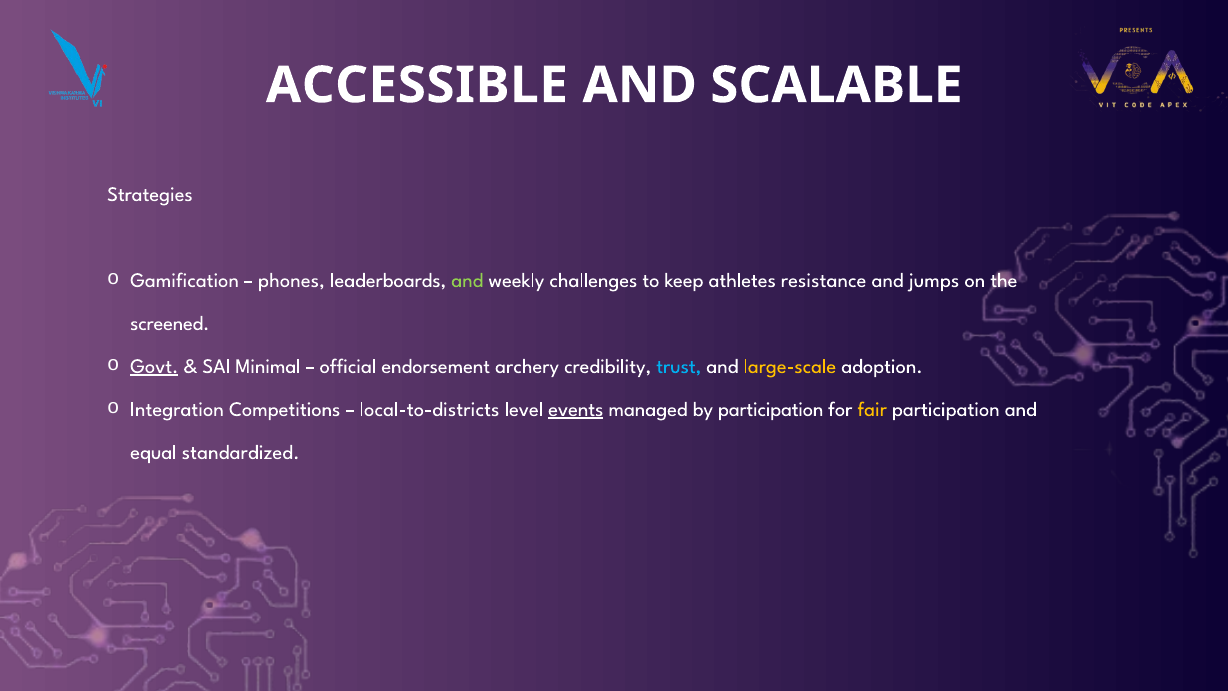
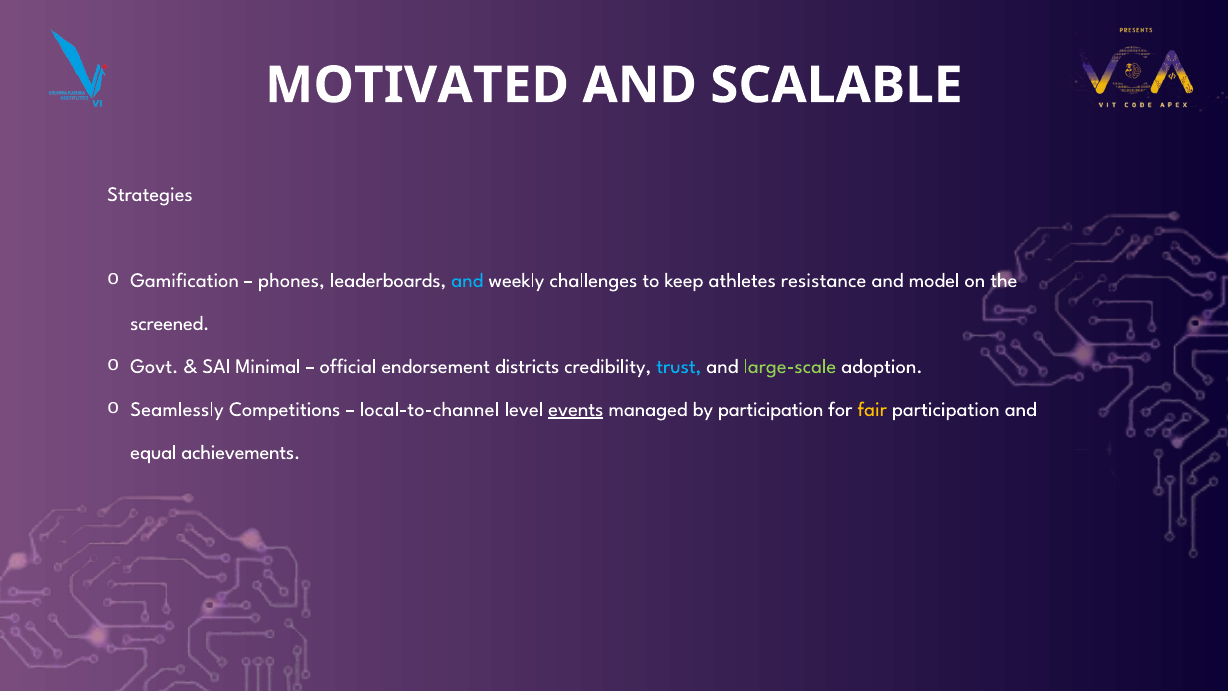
ACCESSIBLE: ACCESSIBLE -> MOTIVATED
and at (467, 280) colour: light green -> light blue
jumps: jumps -> model
Govt underline: present -> none
archery: archery -> districts
large-scale colour: yellow -> light green
Integration: Integration -> Seamlessly
local-to-districts: local-to-districts -> local-to-channel
standardized: standardized -> achievements
